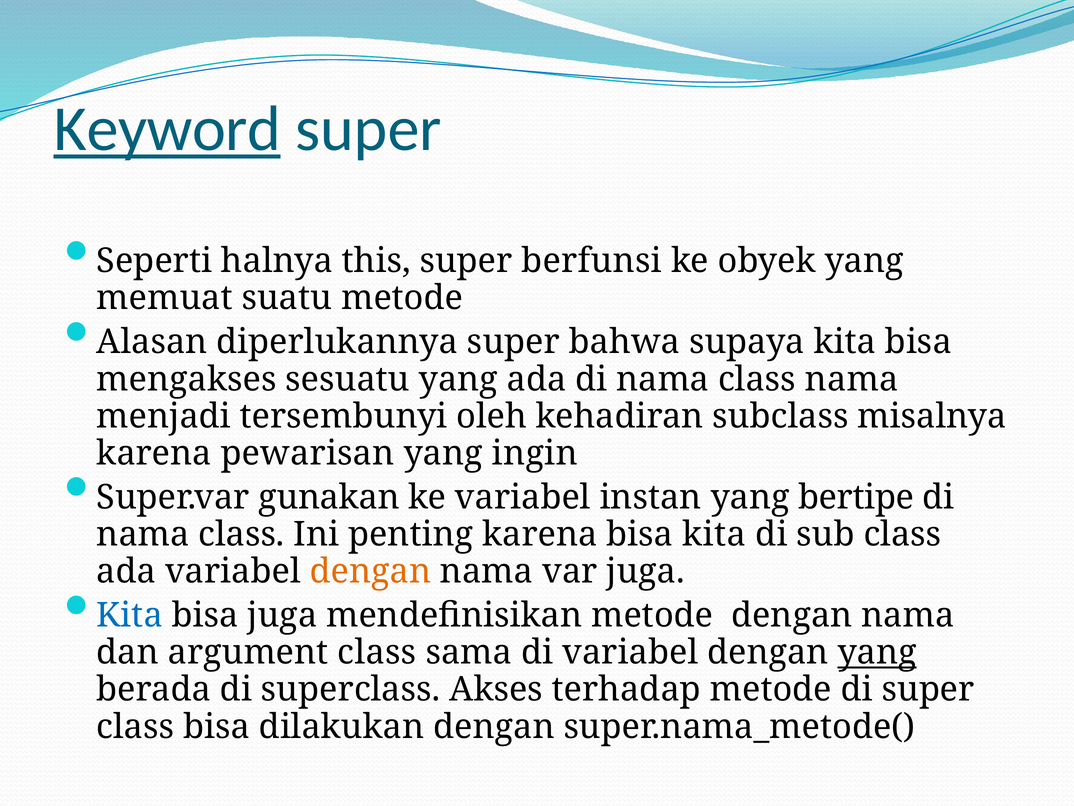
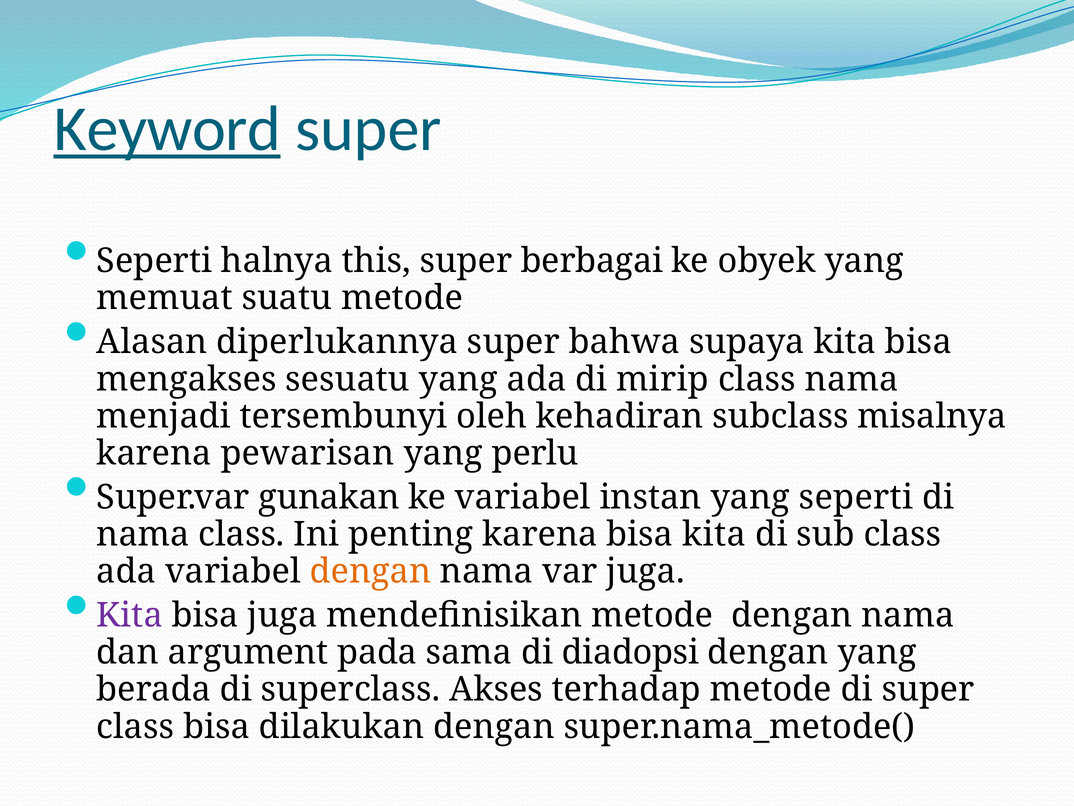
berfunsi: berfunsi -> berbagai
ada di nama: nama -> mirip
ingin: ingin -> perlu
yang bertipe: bertipe -> seperti
Kita at (130, 615) colour: blue -> purple
argument class: class -> pada
di variabel: variabel -> diadopsi
yang at (877, 652) underline: present -> none
